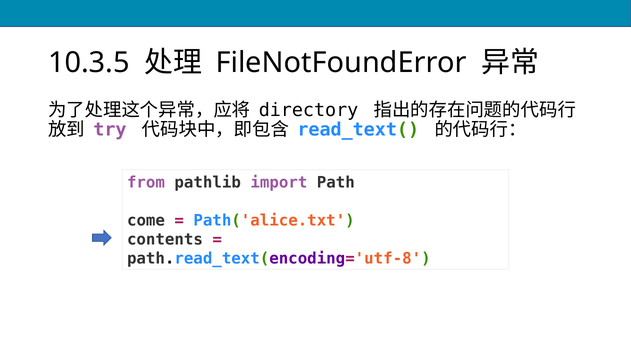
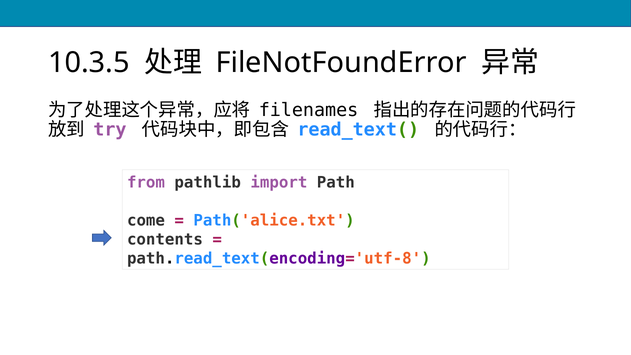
directory: directory -> filenames
